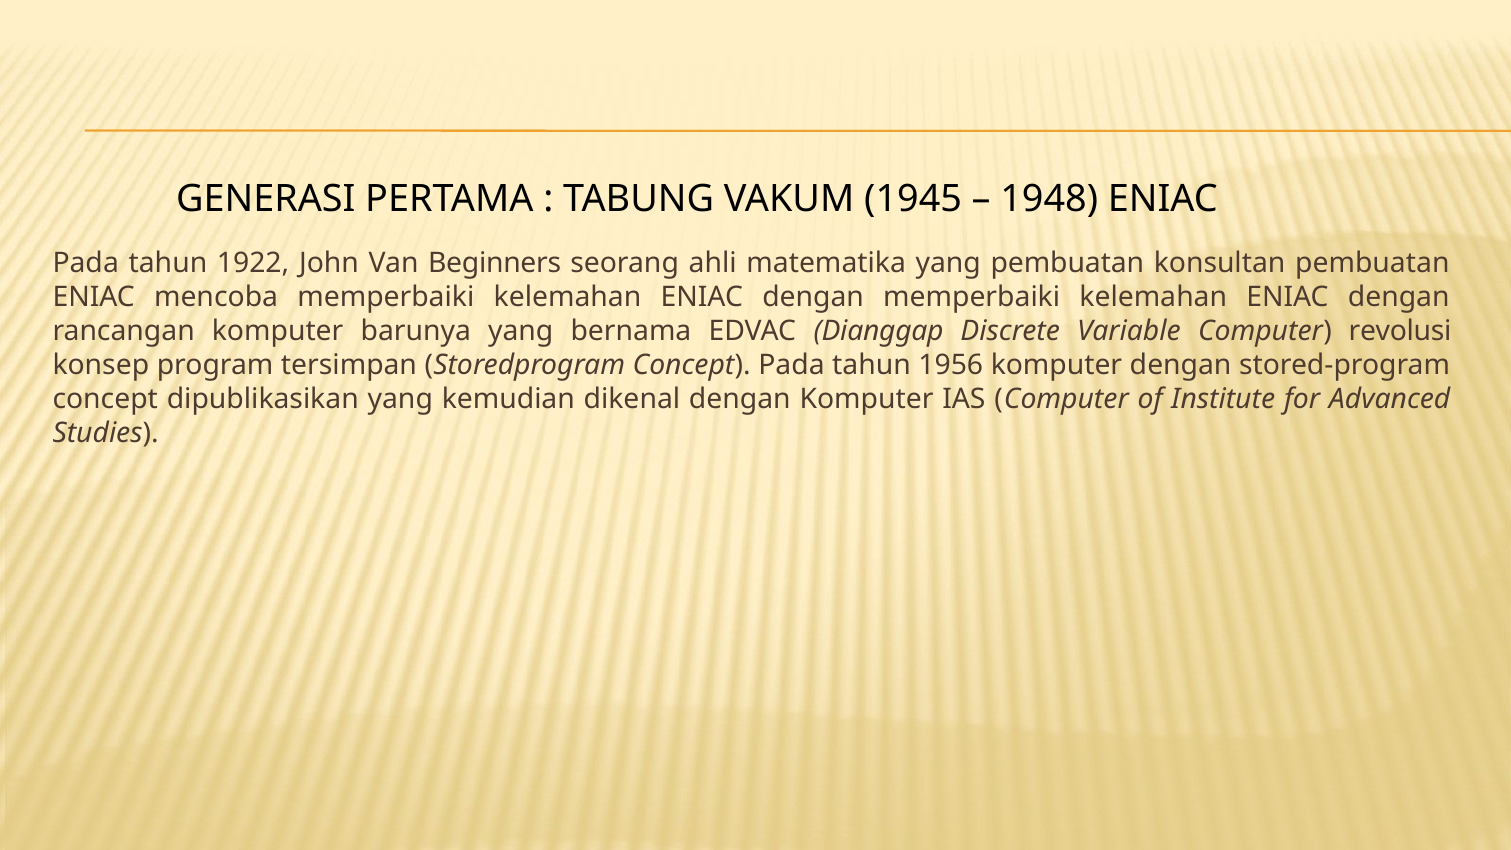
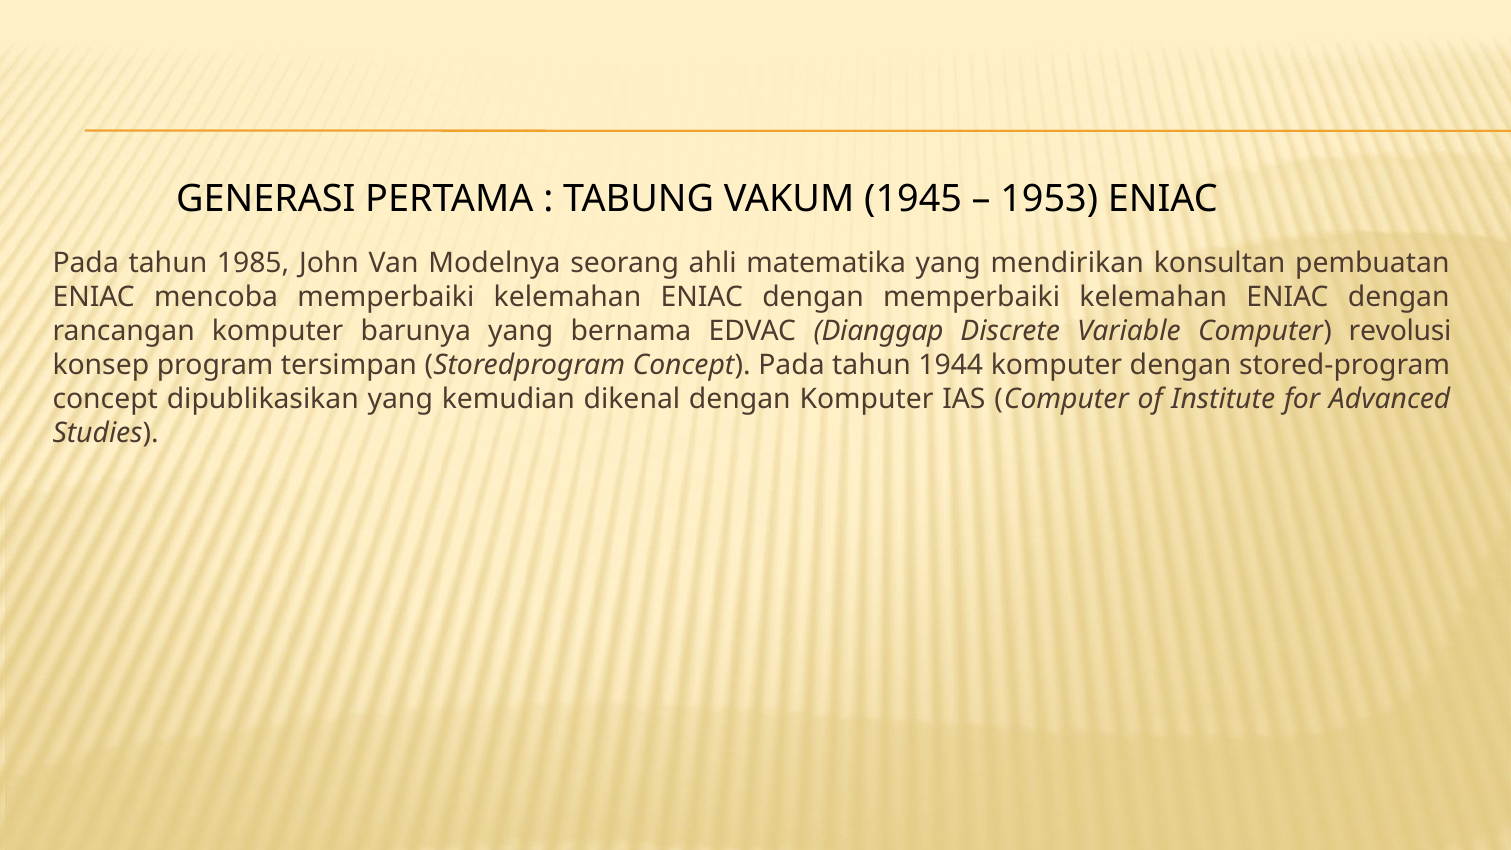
1948: 1948 -> 1953
1922: 1922 -> 1985
Beginners: Beginners -> Modelnya
yang pembuatan: pembuatan -> mendirikan
1956: 1956 -> 1944
